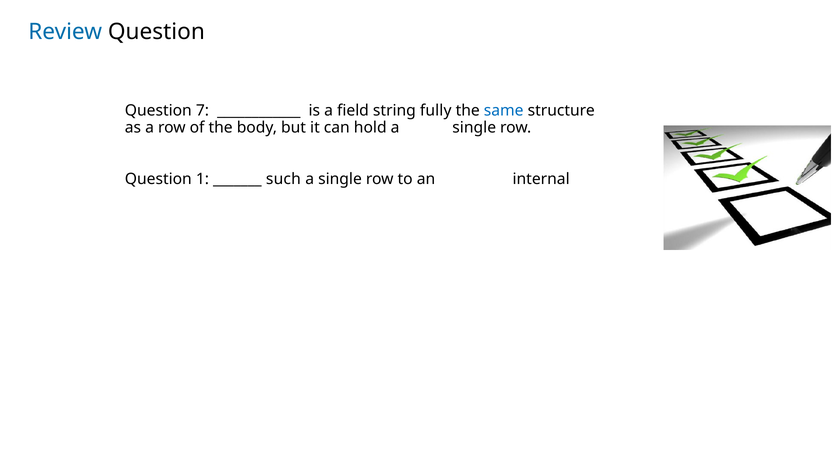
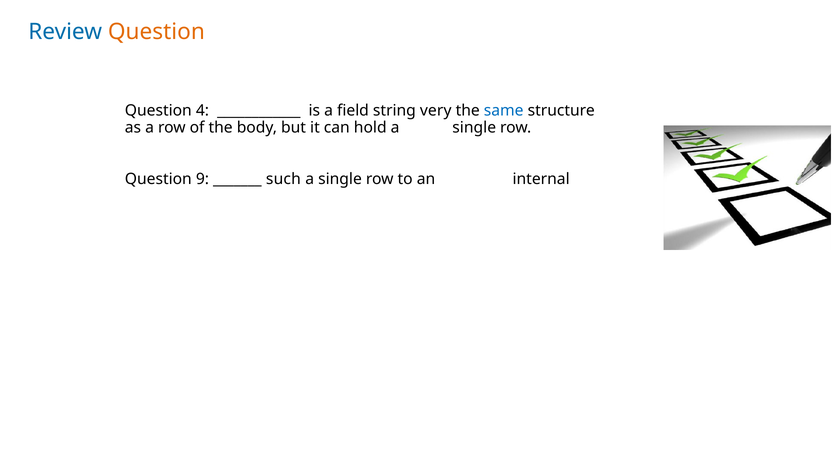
Question at (156, 32) colour: black -> orange
7: 7 -> 4
fully: fully -> very
1: 1 -> 9
